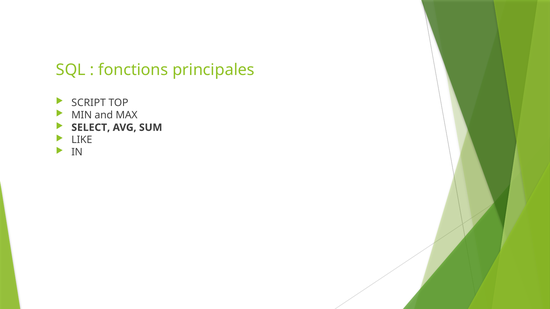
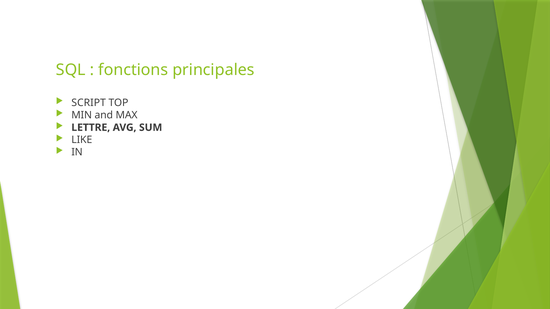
SELECT: SELECT -> LETTRE
